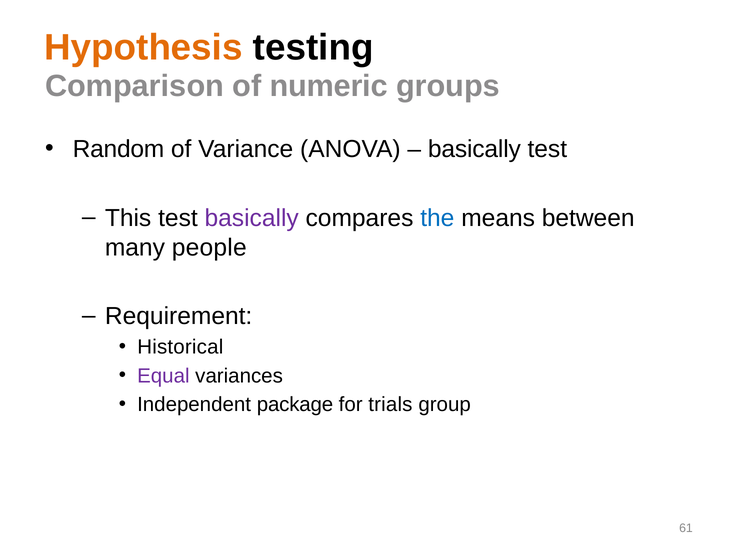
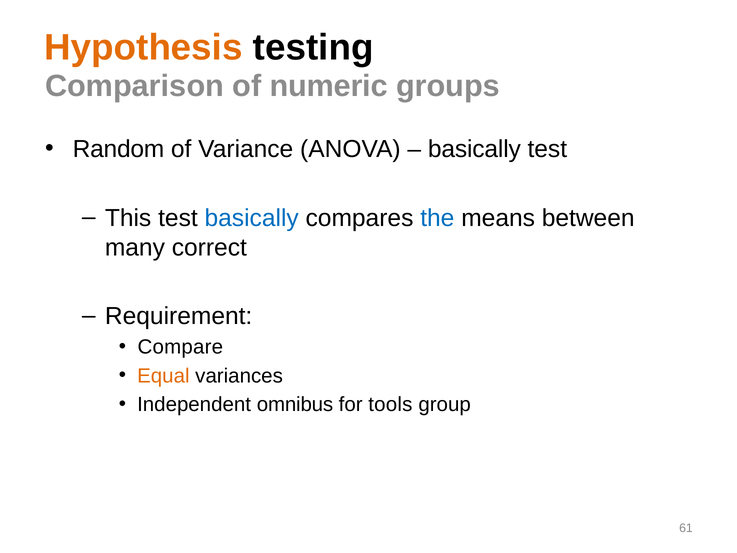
basically at (252, 218) colour: purple -> blue
people: people -> correct
Historical: Historical -> Compare
Equal colour: purple -> orange
package: package -> omnibus
trials: trials -> tools
